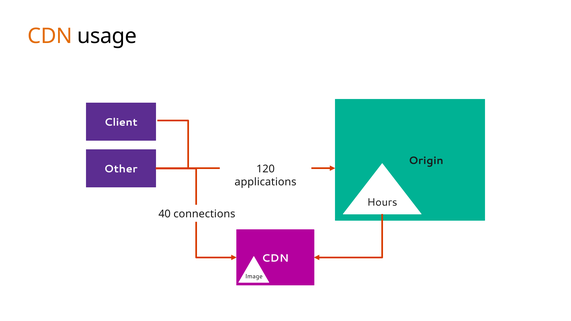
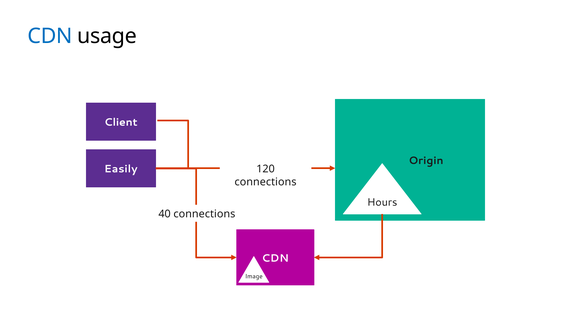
CDN at (50, 36) colour: orange -> blue
Other: Other -> Easily
applications at (265, 182): applications -> connections
